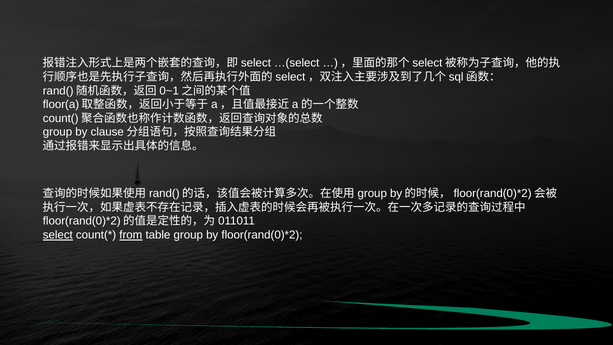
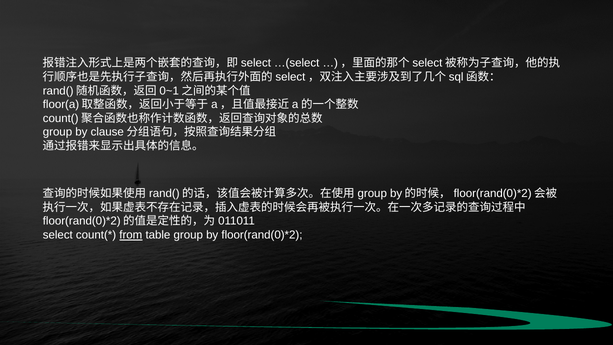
select underline: present -> none
